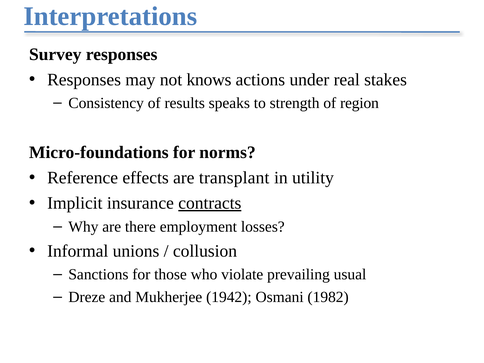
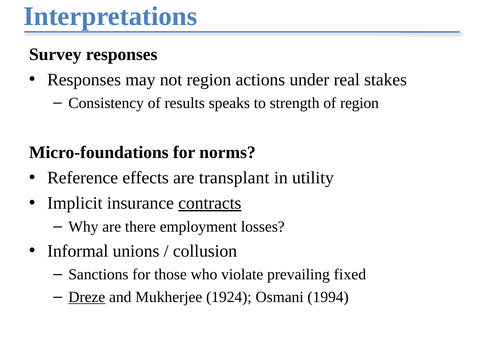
not knows: knows -> region
usual: usual -> fixed
Dreze underline: none -> present
1942: 1942 -> 1924
1982: 1982 -> 1994
